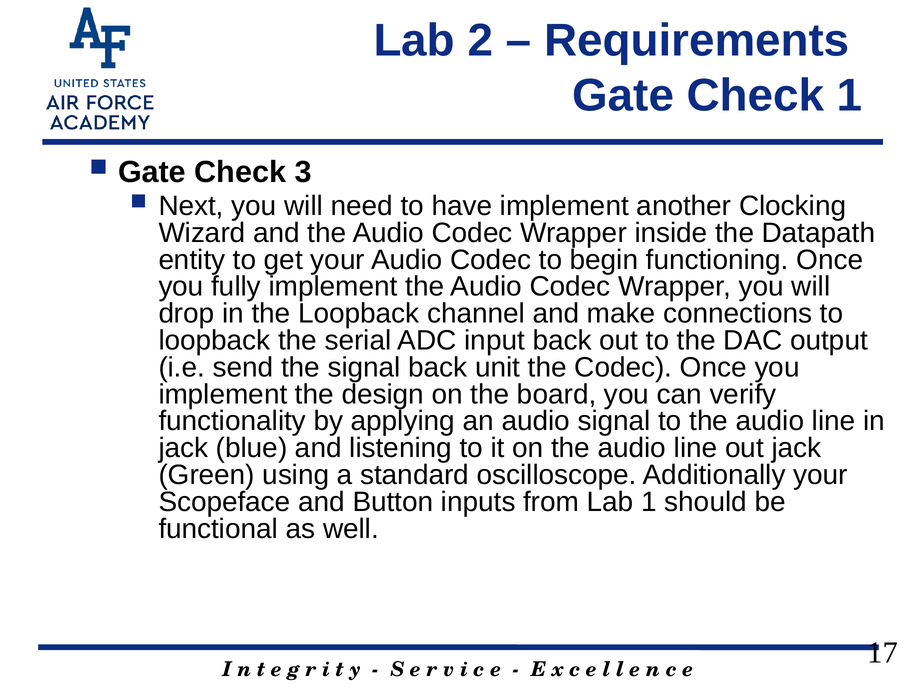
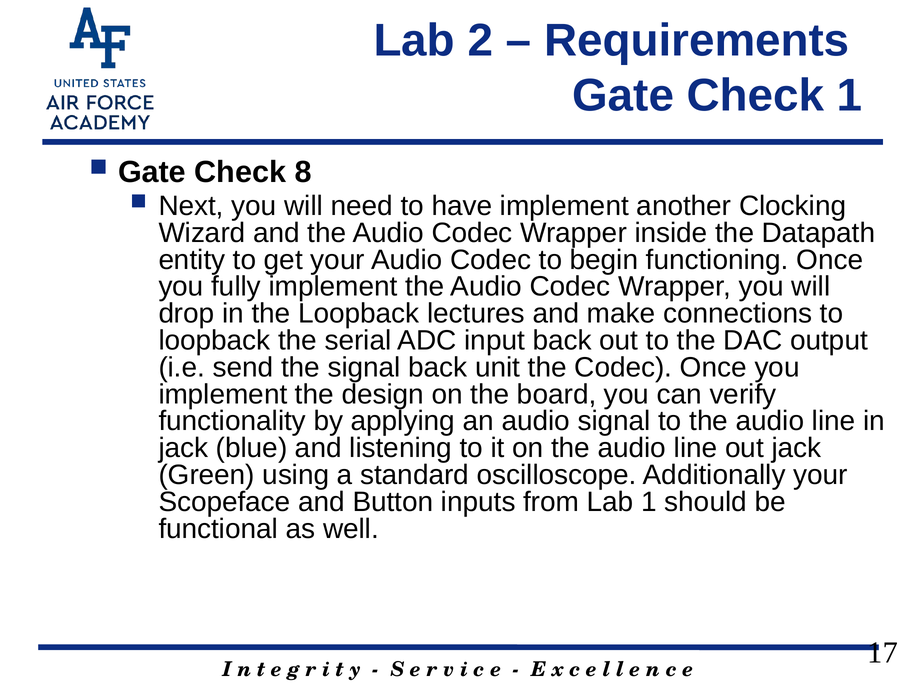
3: 3 -> 8
channel: channel -> lectures
